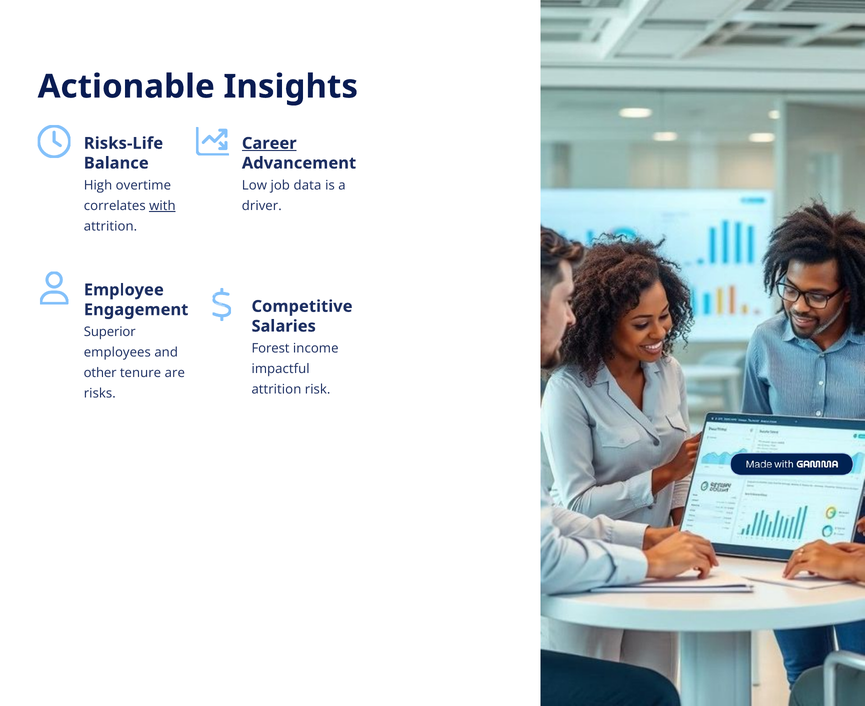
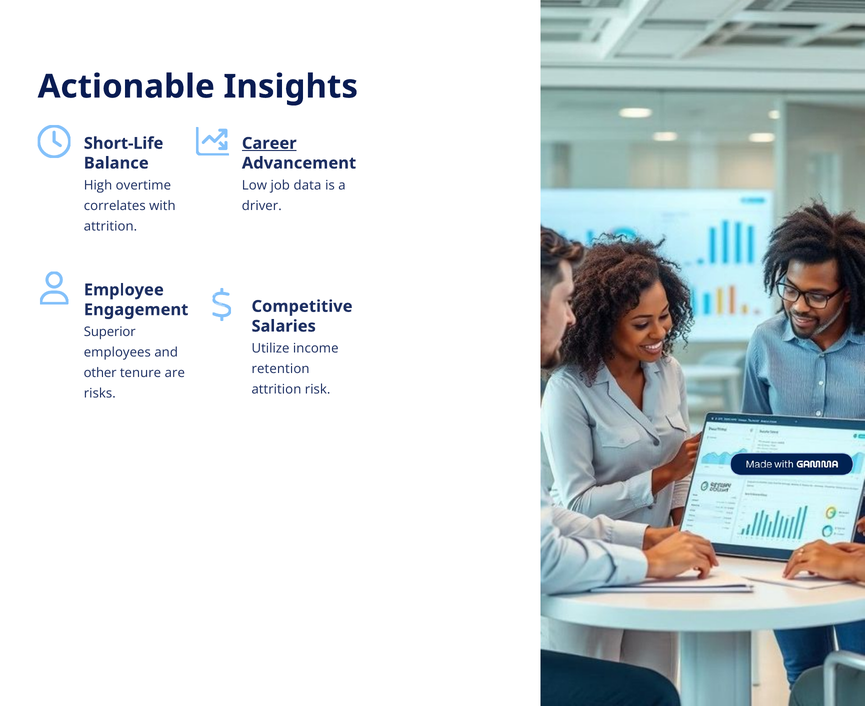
Risks-Life: Risks-Life -> Short-Life
with underline: present -> none
Forest: Forest -> Utilize
impactful: impactful -> retention
